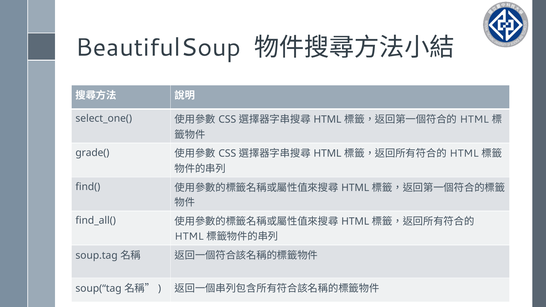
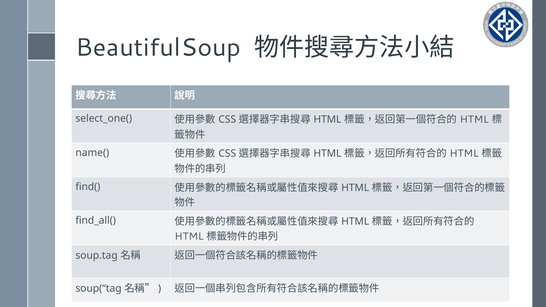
grade(: grade( -> name(
